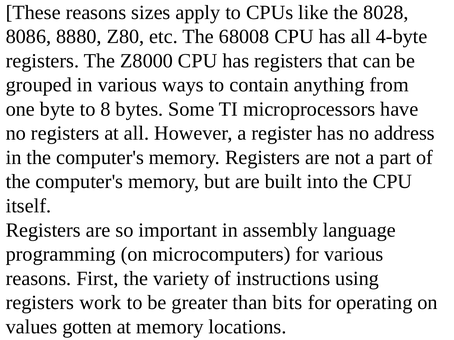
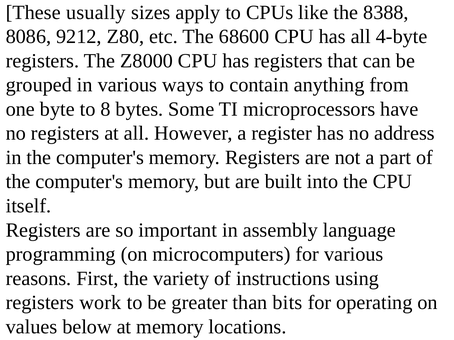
These reasons: reasons -> usually
8028: 8028 -> 8388
8880: 8880 -> 9212
68008: 68008 -> 68600
gotten: gotten -> below
